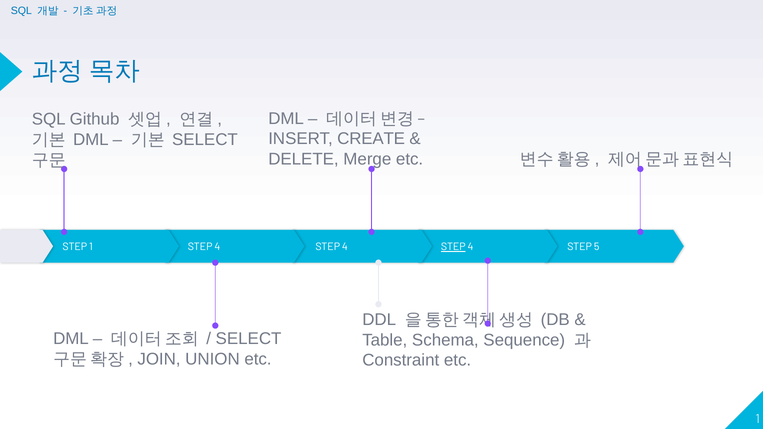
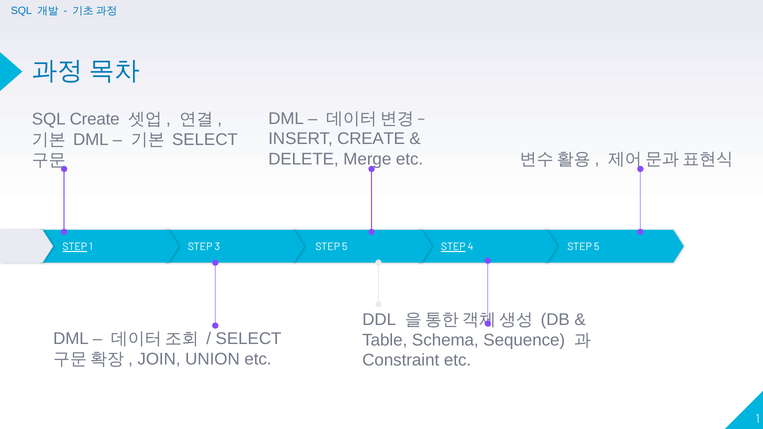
SQL Github: Github -> Create
STEP at (75, 247) underline: none -> present
4 at (217, 247): 4 -> 3
4 at (345, 247): 4 -> 5
